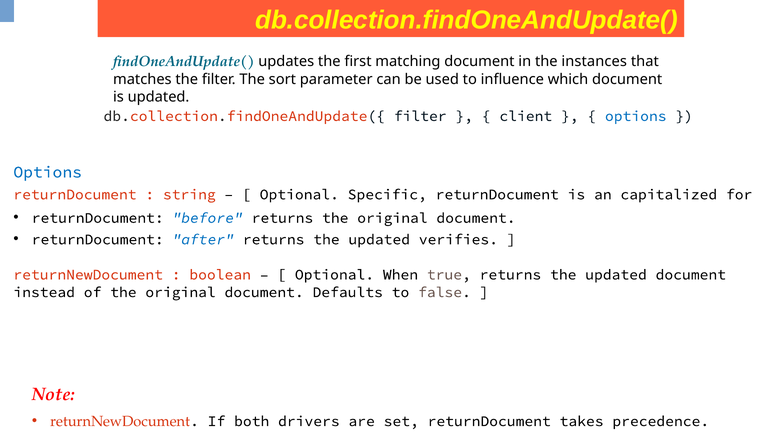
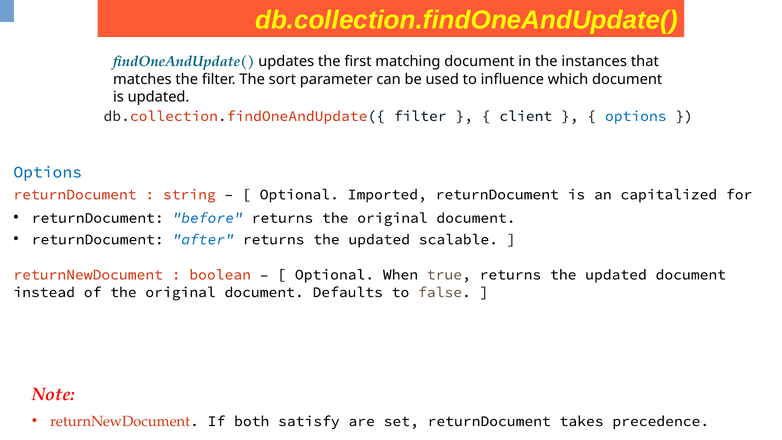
Specific: Specific -> Imported
verifies: verifies -> scalable
drivers: drivers -> satisfy
